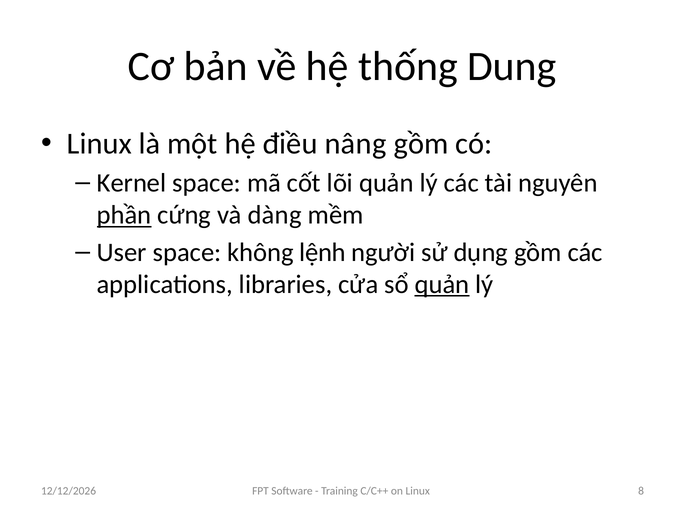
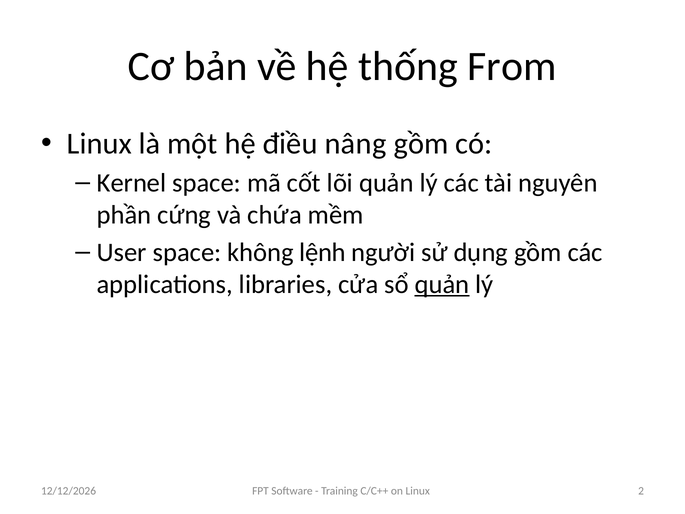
Dung: Dung -> From
phần underline: present -> none
dàng: dàng -> chứa
8: 8 -> 2
